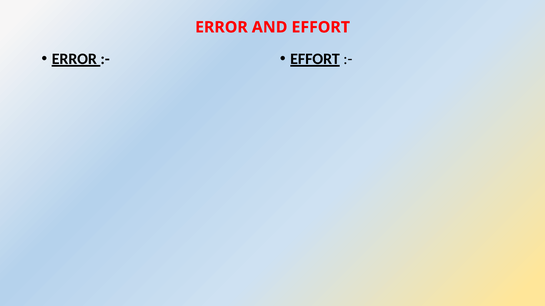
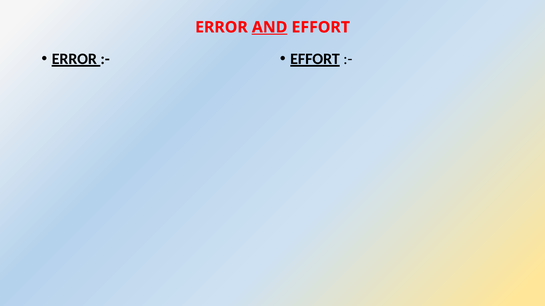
AND underline: none -> present
